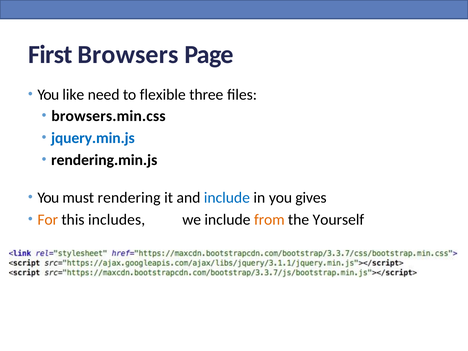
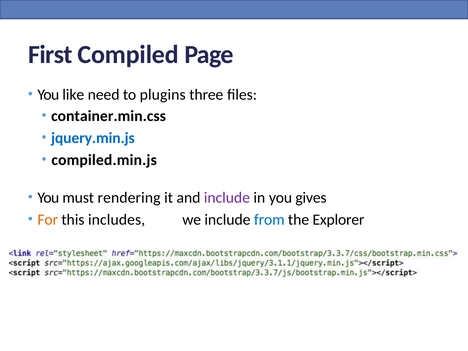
Browsers: Browsers -> Compiled
flexible: flexible -> plugins
browsers.min.css: browsers.min.css -> container.min.css
rendering.min.js: rendering.min.js -> compiled.min.js
include at (227, 198) colour: blue -> purple
from colour: orange -> blue
Yourself: Yourself -> Explorer
